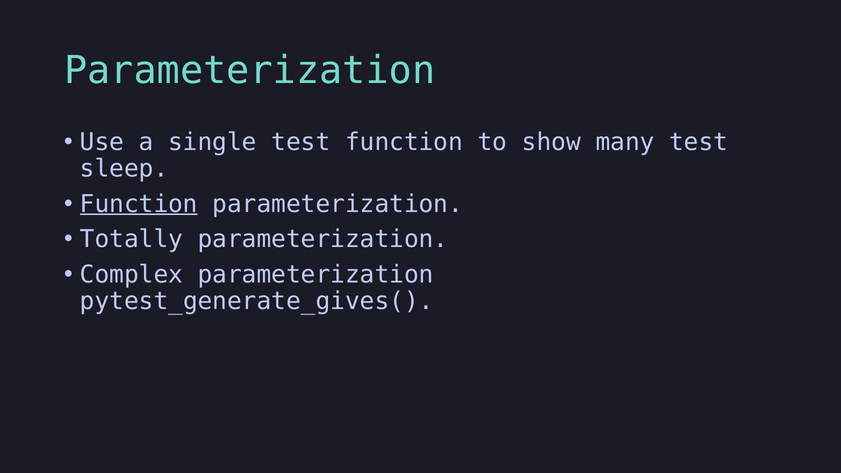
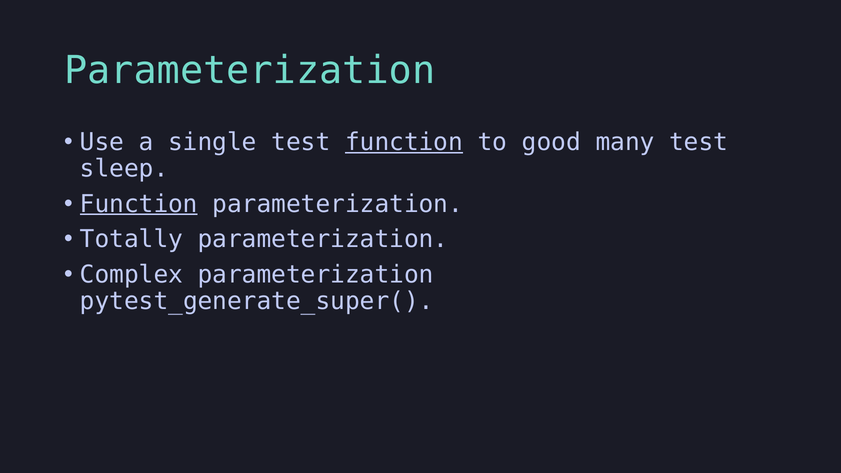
function at (404, 142) underline: none -> present
show: show -> good
pytest_generate_gives(: pytest_generate_gives( -> pytest_generate_super(
